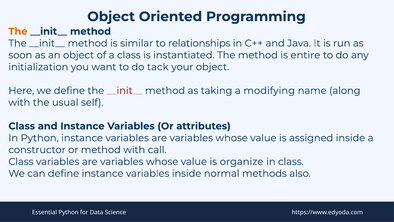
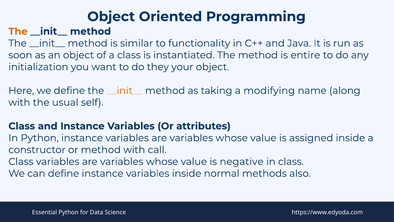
relationships: relationships -> functionality
tack: tack -> they
__init__ at (125, 90) colour: red -> orange
organize: organize -> negative
